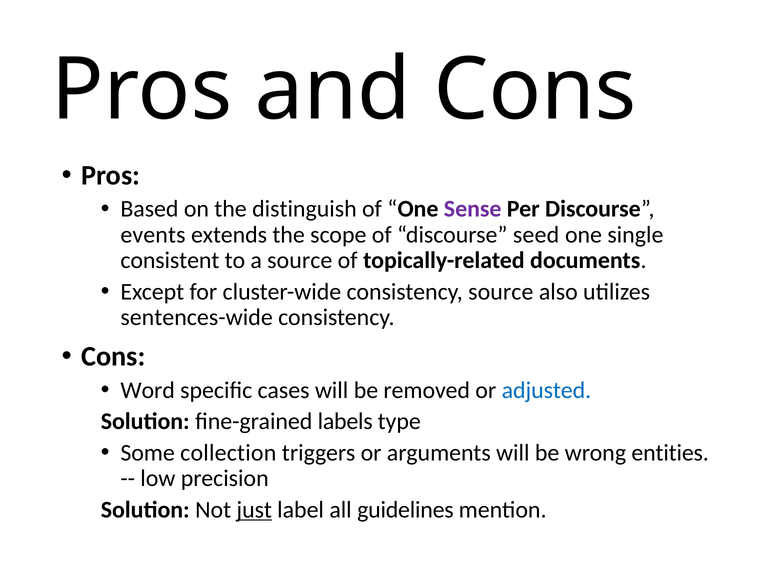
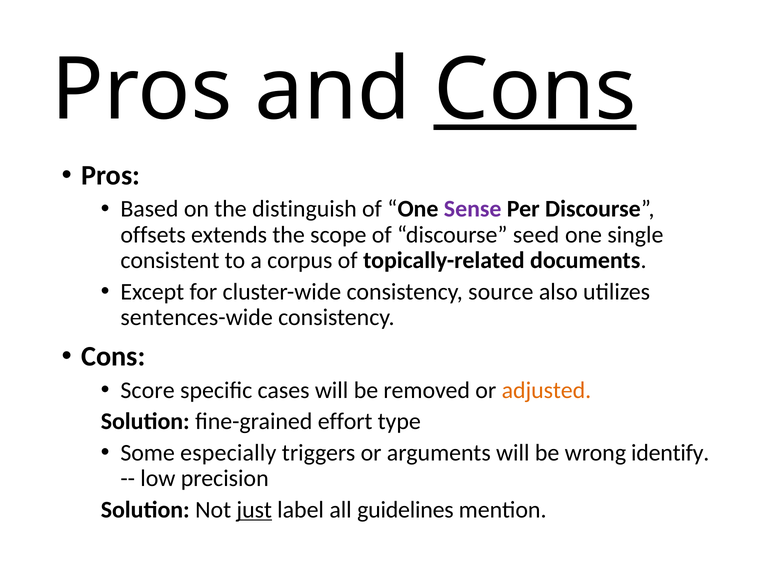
Cons at (535, 90) underline: none -> present
events: events -> offsets
a source: source -> corpus
Word: Word -> Score
adjusted colour: blue -> orange
labels: labels -> effort
collection: collection -> especially
entities: entities -> identify
